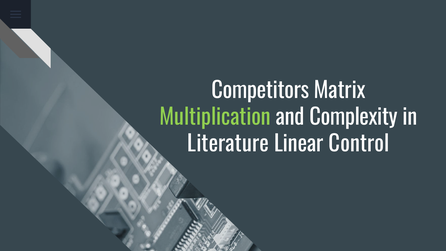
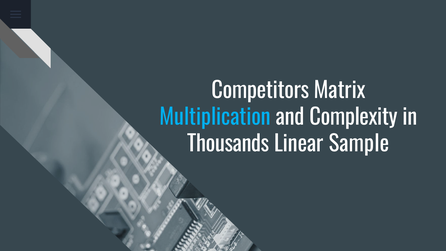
Multiplication colour: light green -> light blue
Literature: Literature -> Thousands
Control: Control -> Sample
